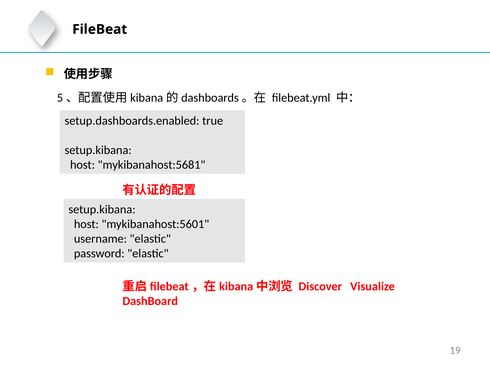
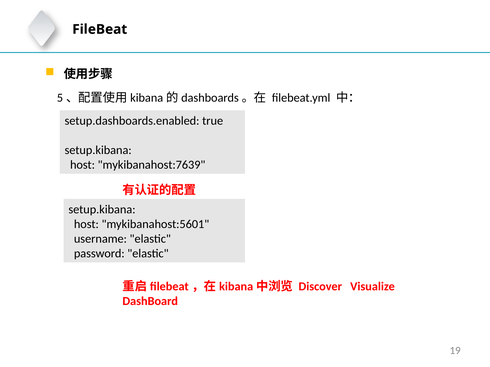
mykibanahost:5681: mykibanahost:5681 -> mykibanahost:7639
